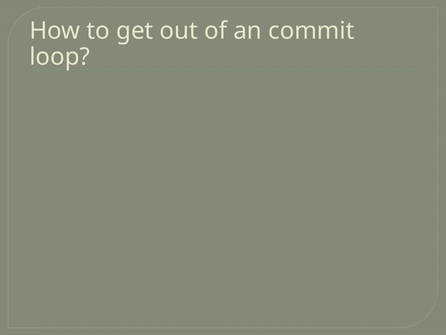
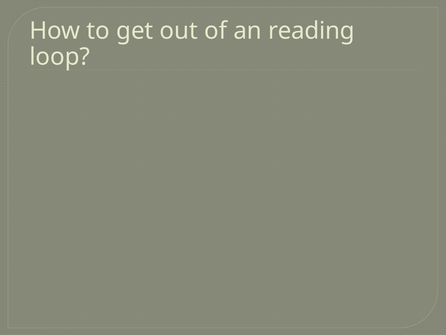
commit: commit -> reading
